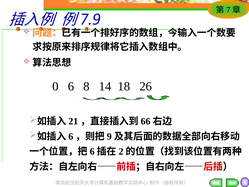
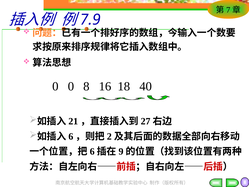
0 6: 6 -> 0
14: 14 -> 16
26: 26 -> 40
66: 66 -> 27
9: 9 -> 2
2: 2 -> 9
